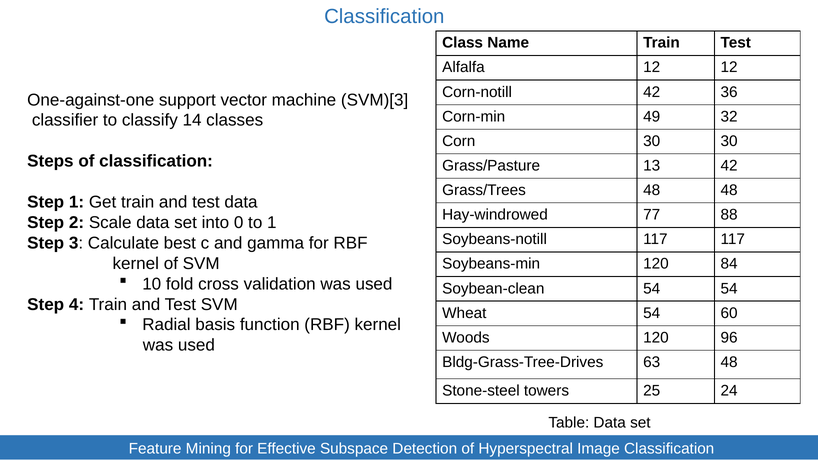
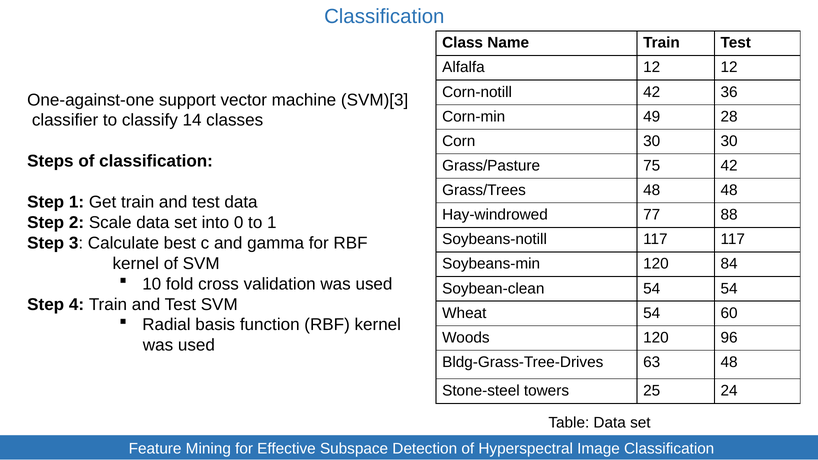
32: 32 -> 28
13: 13 -> 75
